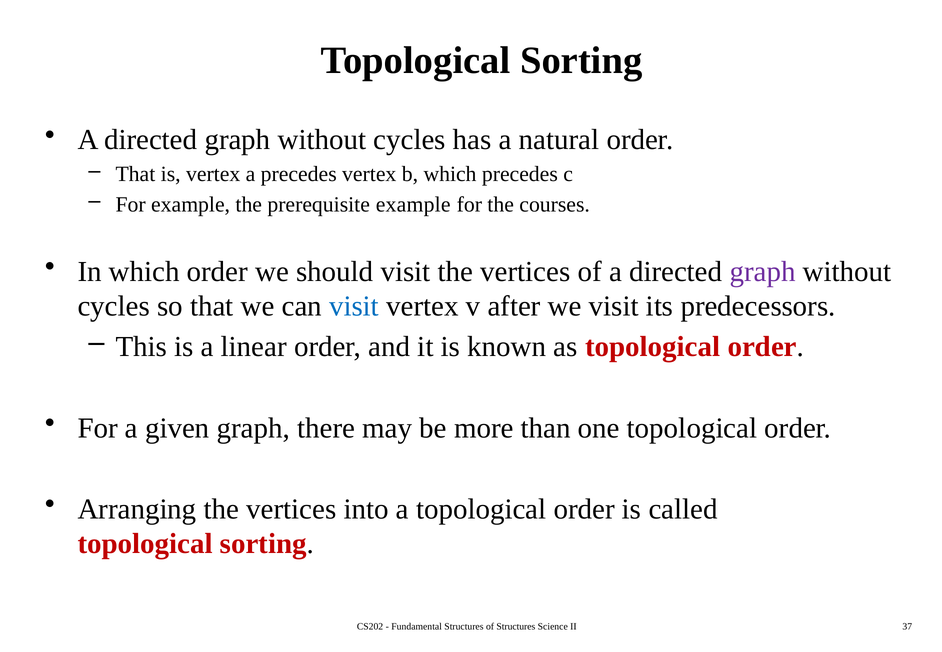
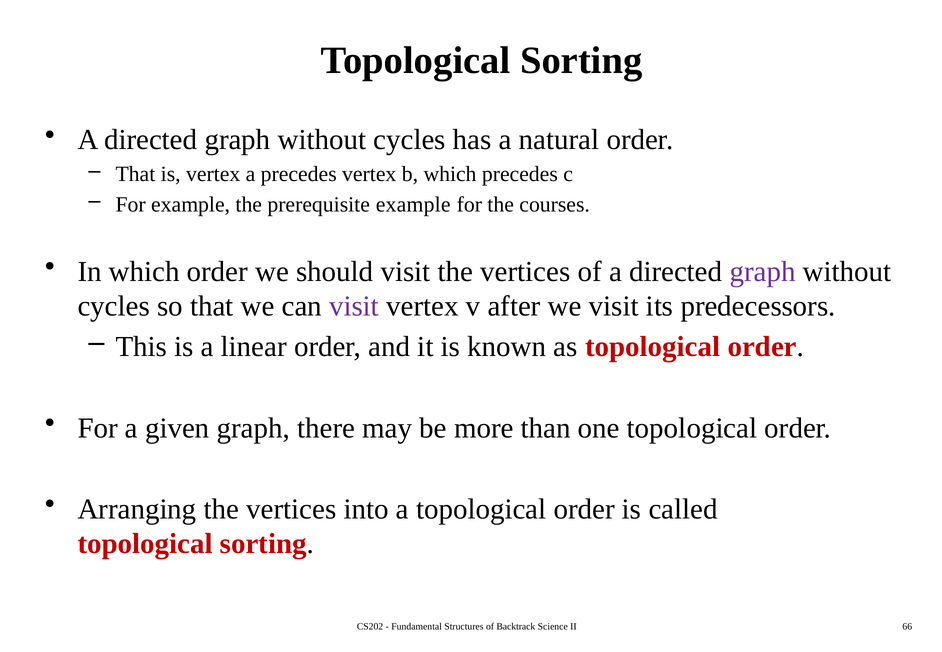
visit at (354, 306) colour: blue -> purple
of Structures: Structures -> Backtrack
37: 37 -> 66
